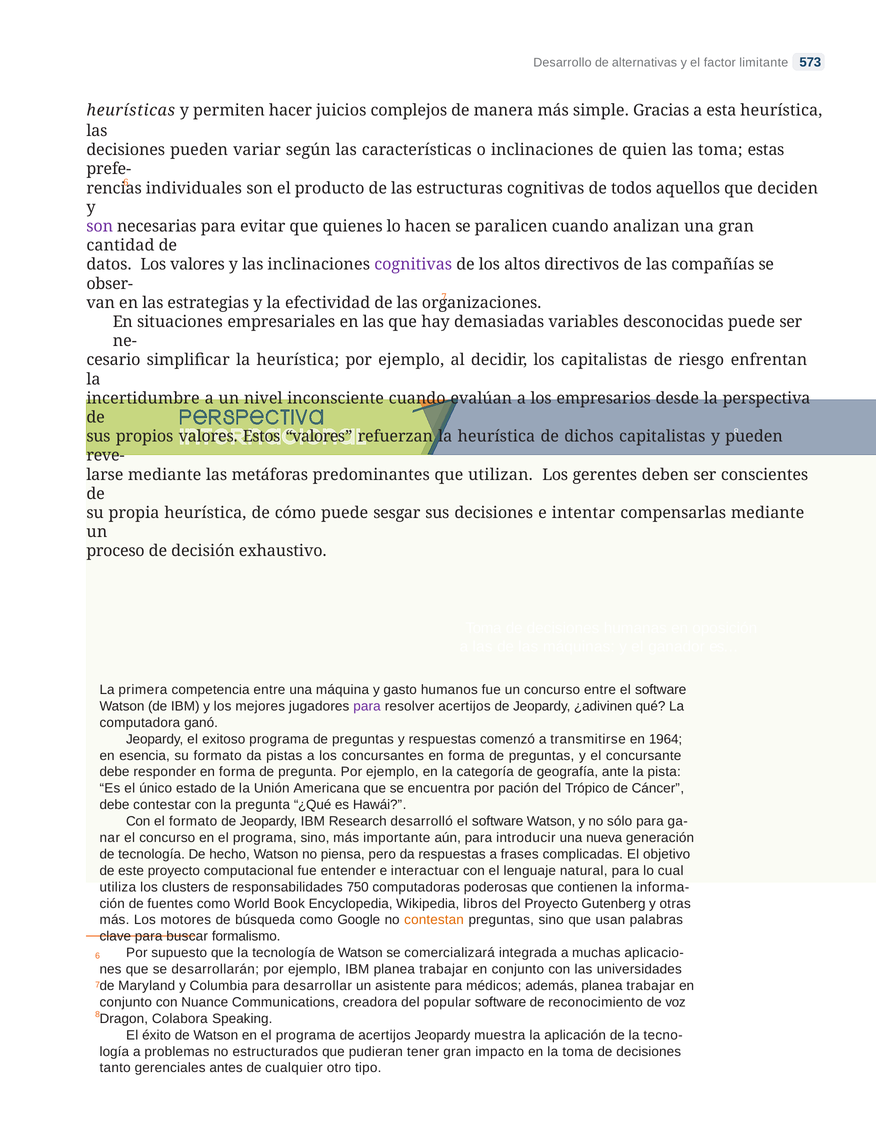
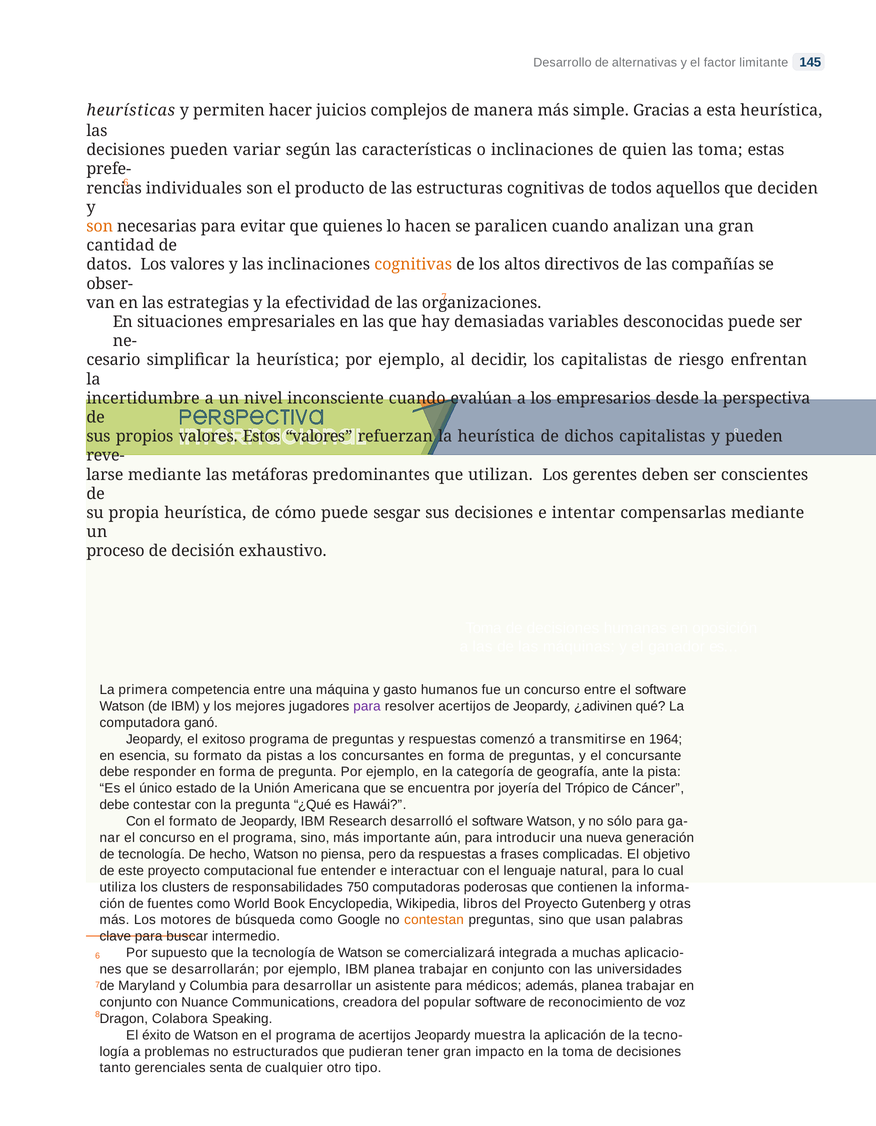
573: 573 -> 145
son at (100, 226) colour: purple -> orange
cognitivas at (413, 264) colour: purple -> orange
pación: pación -> joyería
formalismo: formalismo -> intermedio
antes: antes -> senta
